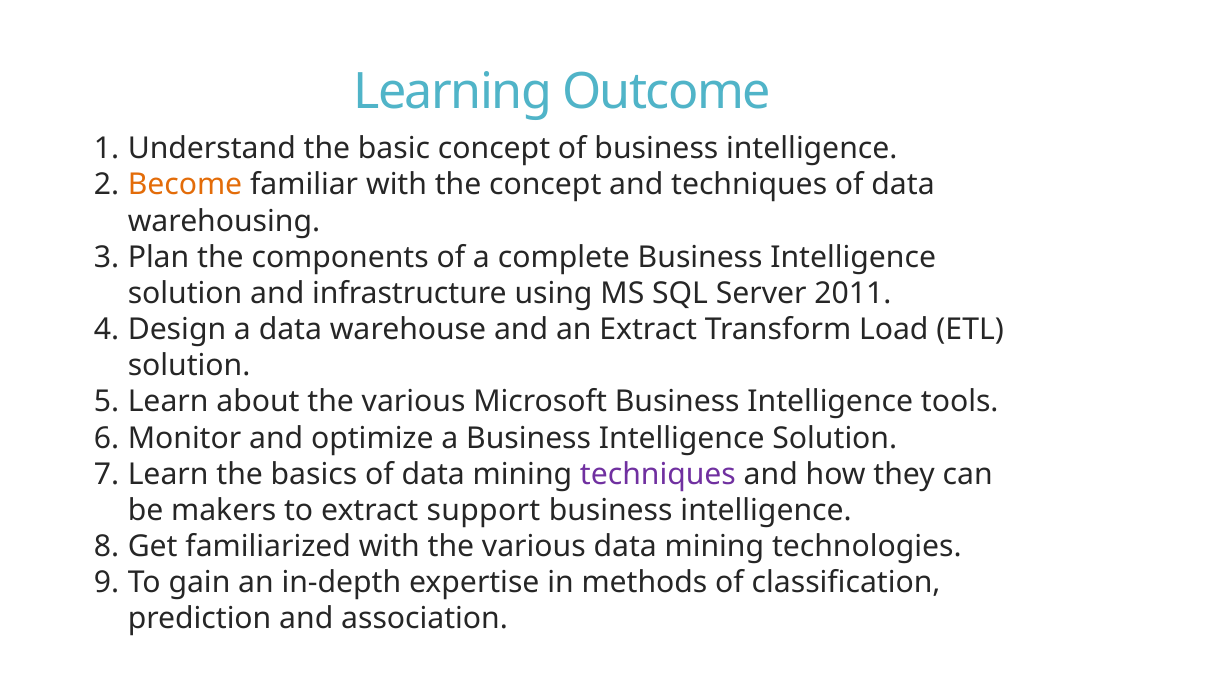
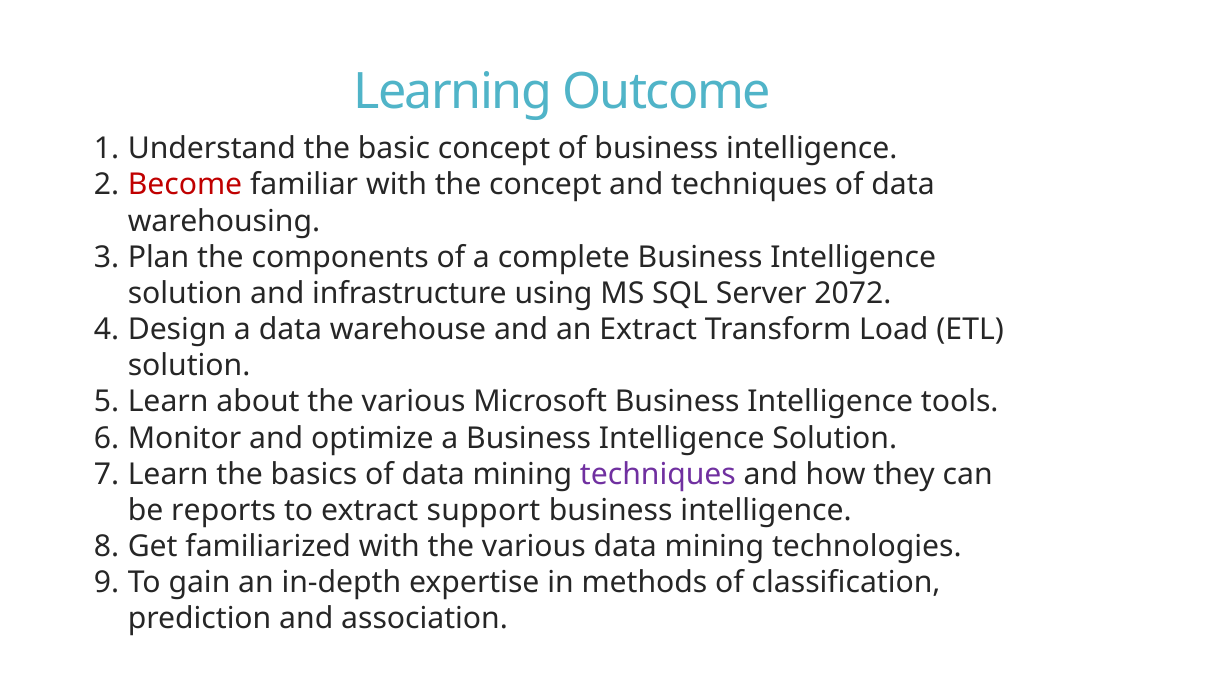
Become colour: orange -> red
2011: 2011 -> 2072
makers: makers -> reports
